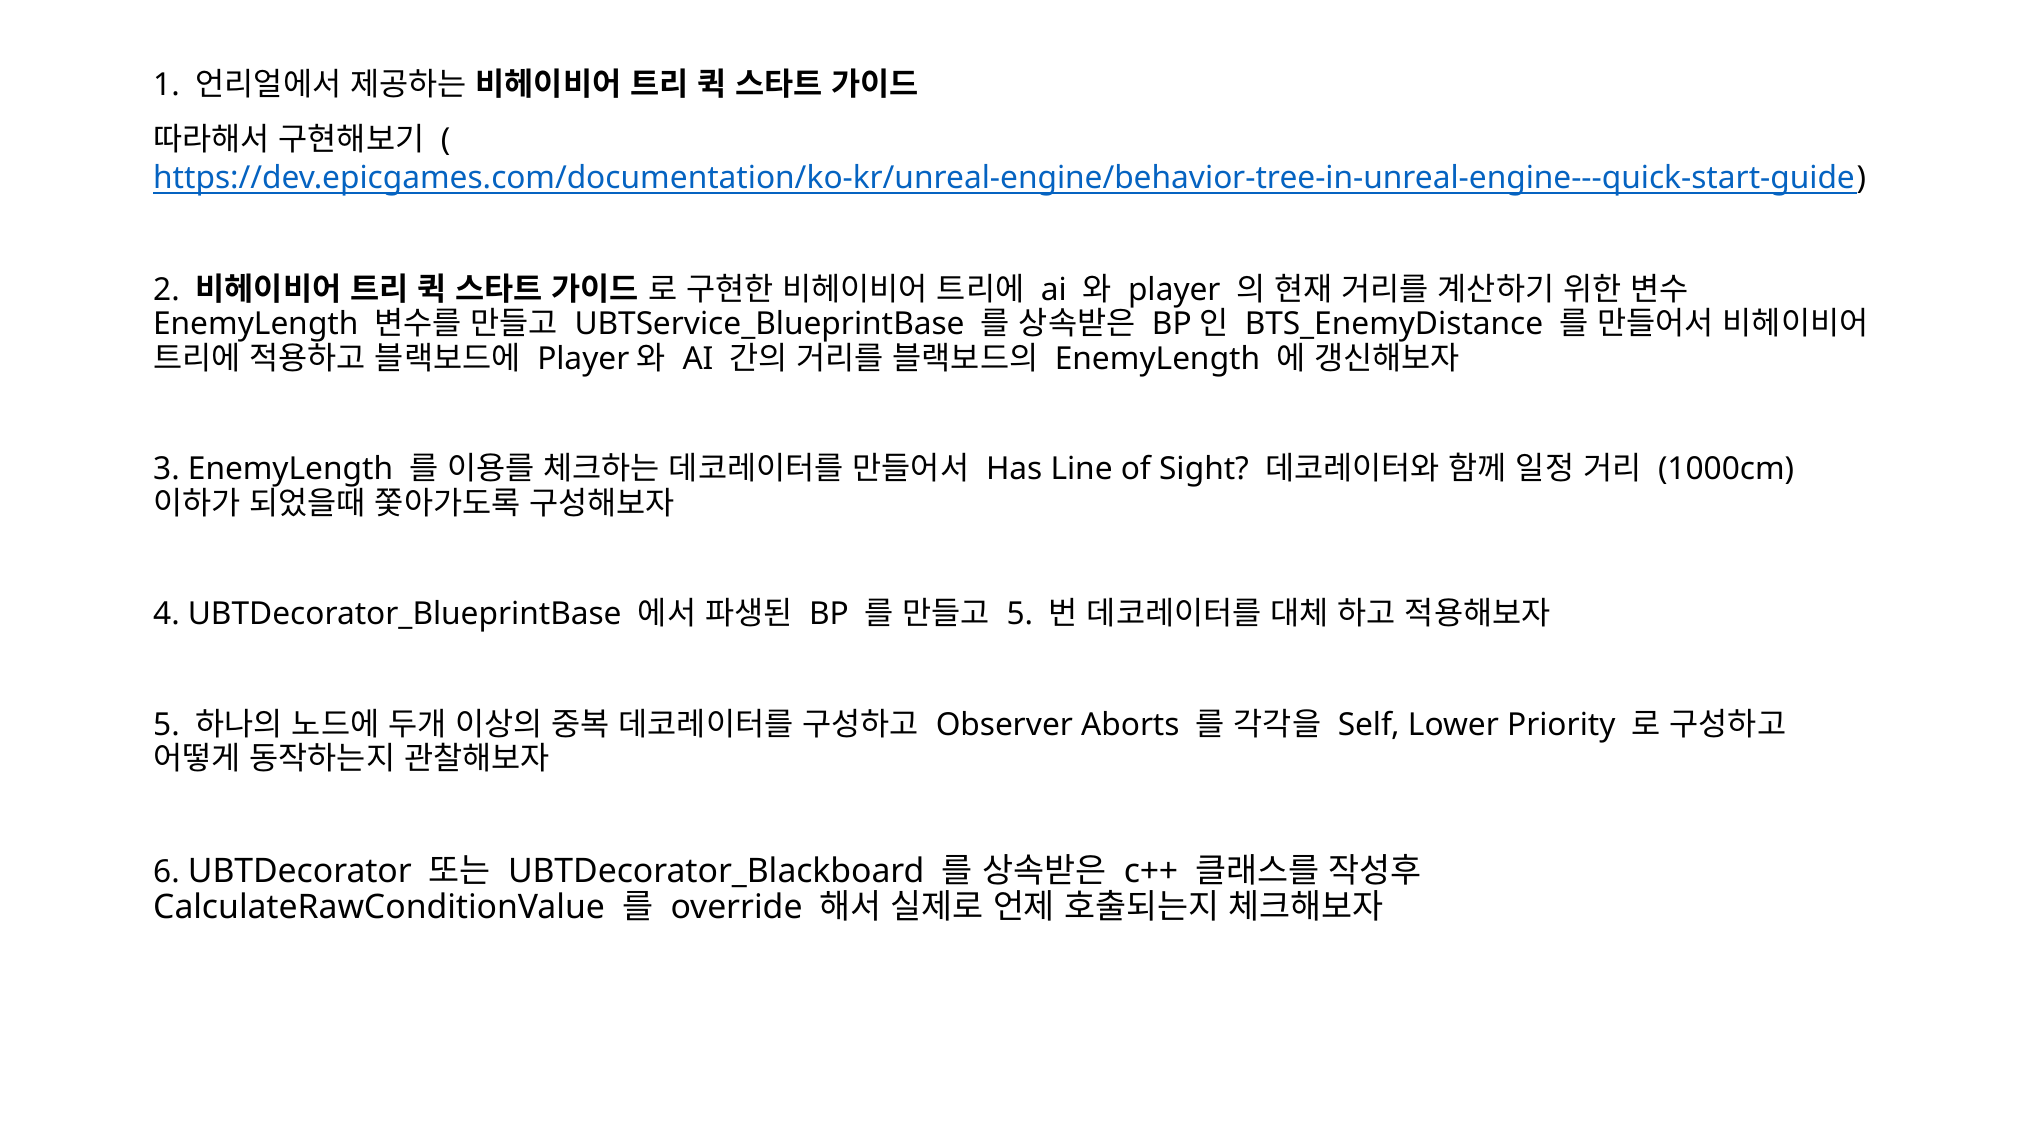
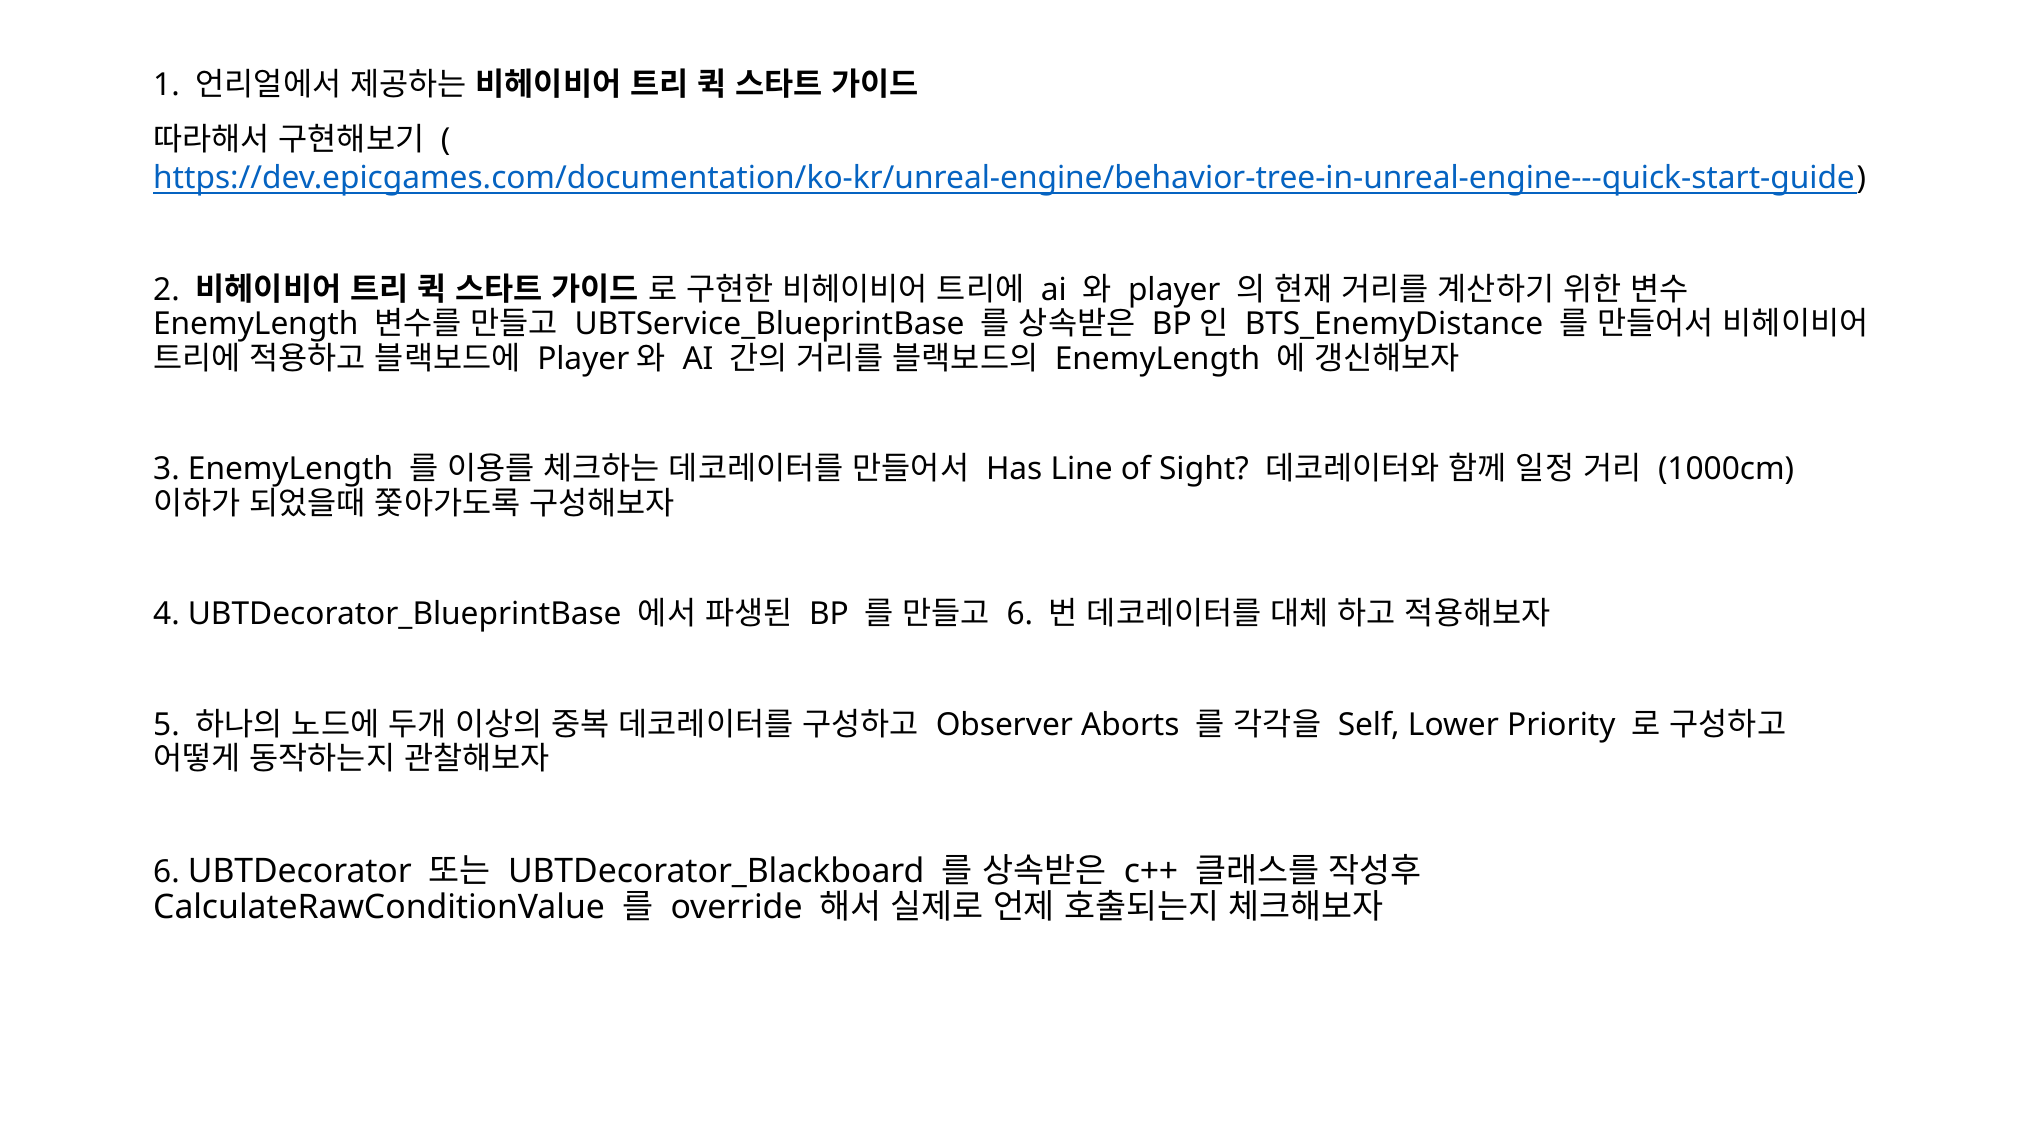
5 at (1020, 614): 5 -> 6
